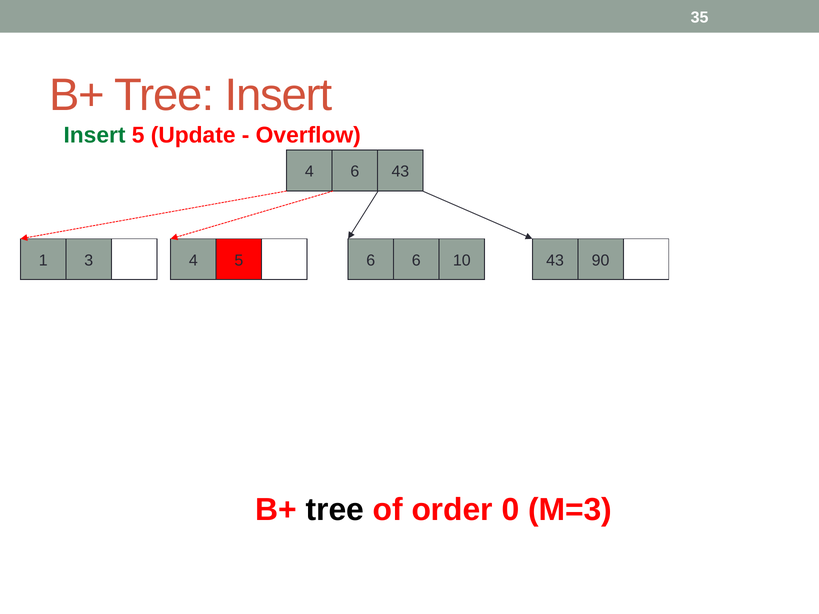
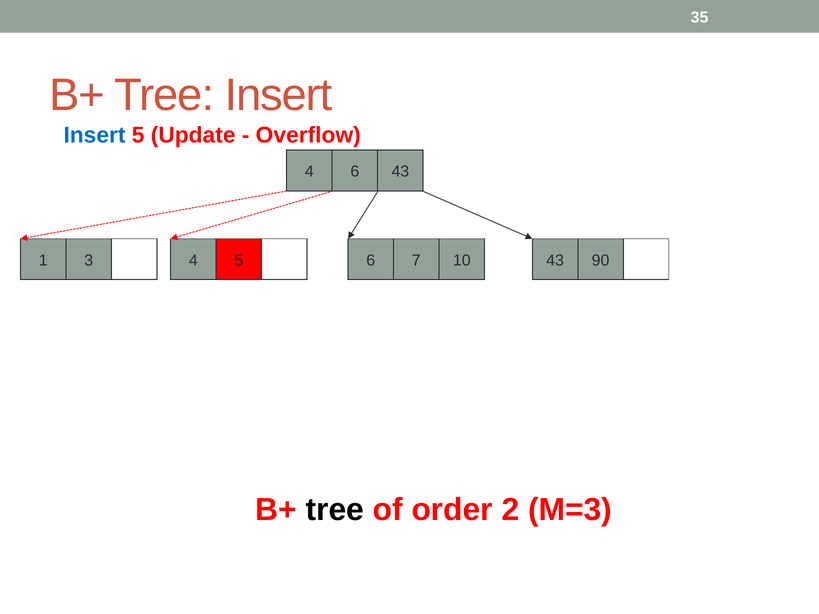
Insert at (95, 135) colour: green -> blue
6 6: 6 -> 7
0: 0 -> 2
